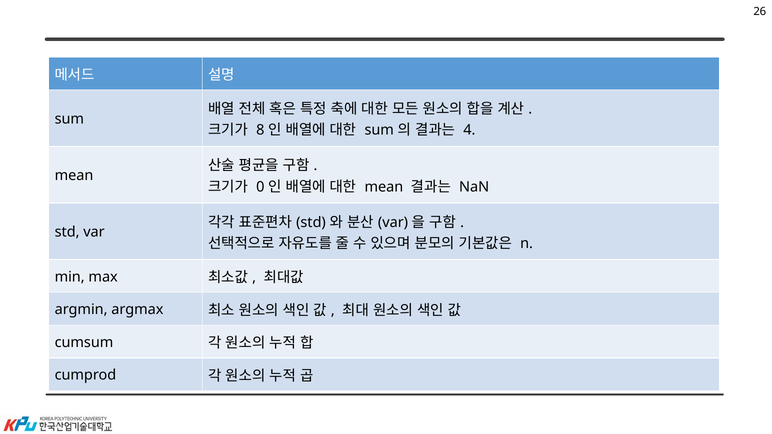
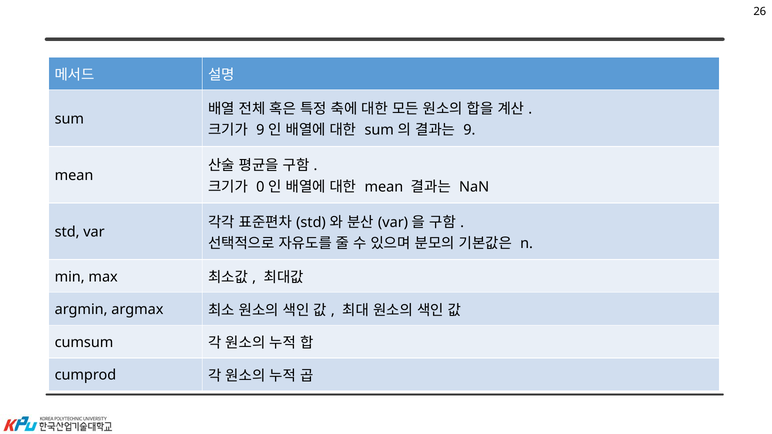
8 at (260, 130): 8 -> 9
4 at (469, 130): 4 -> 9
